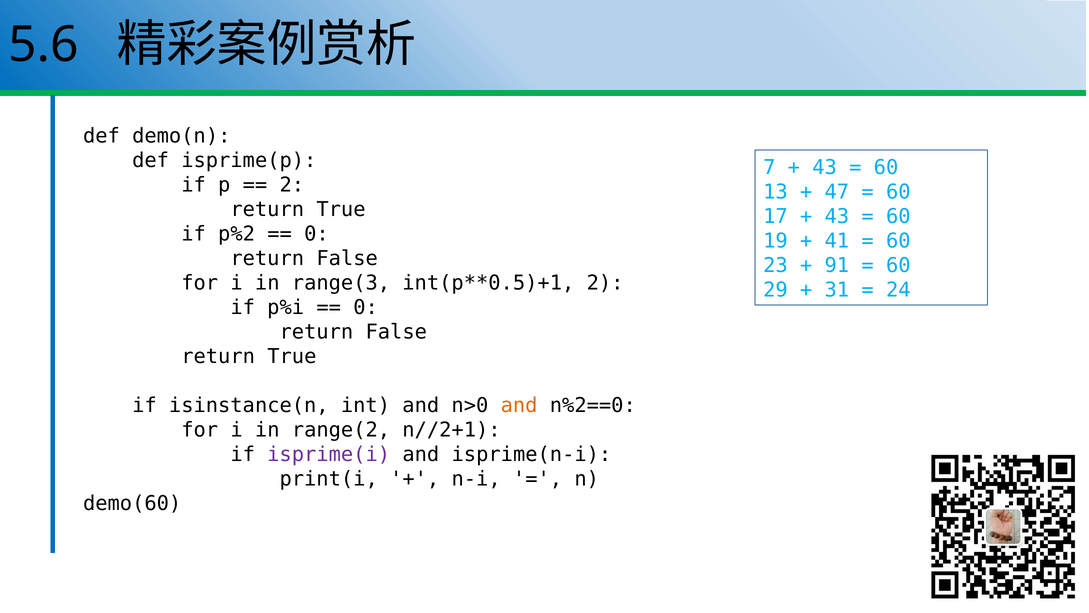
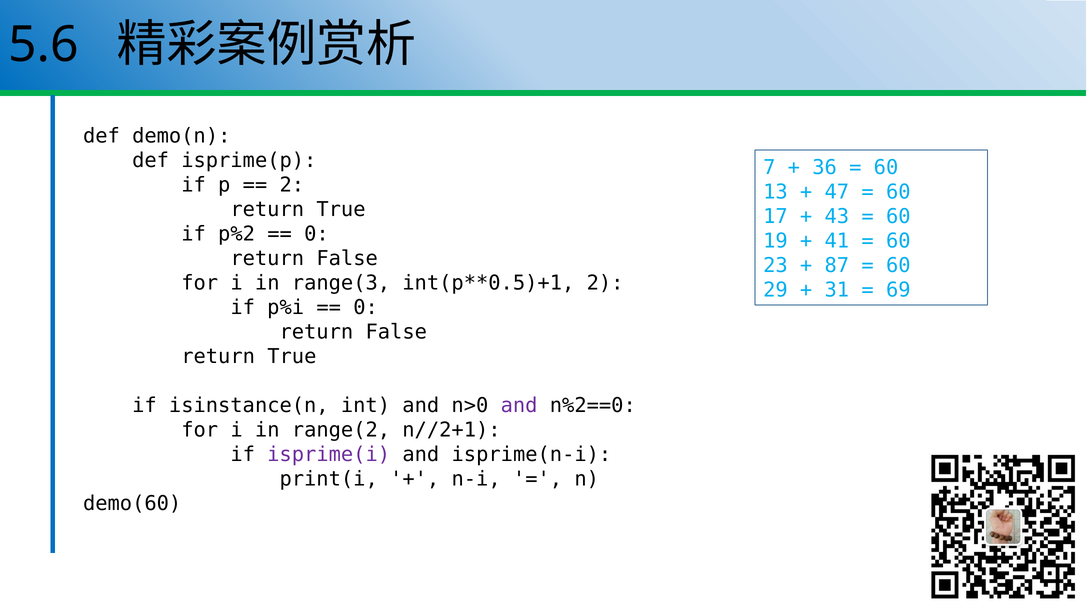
43 at (825, 167): 43 -> 36
91: 91 -> 87
24: 24 -> 69
and at (519, 405) colour: orange -> purple
